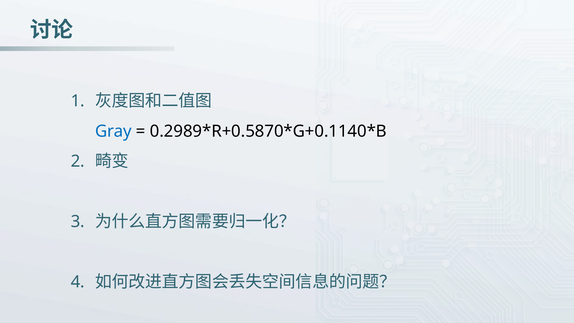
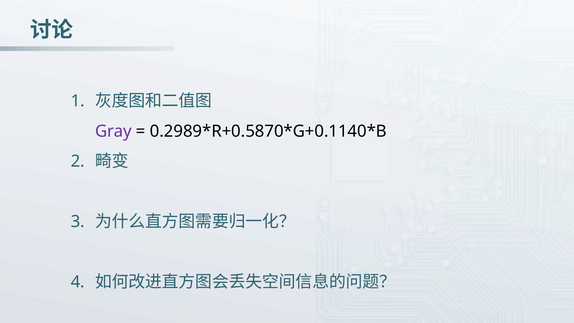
Gray colour: blue -> purple
